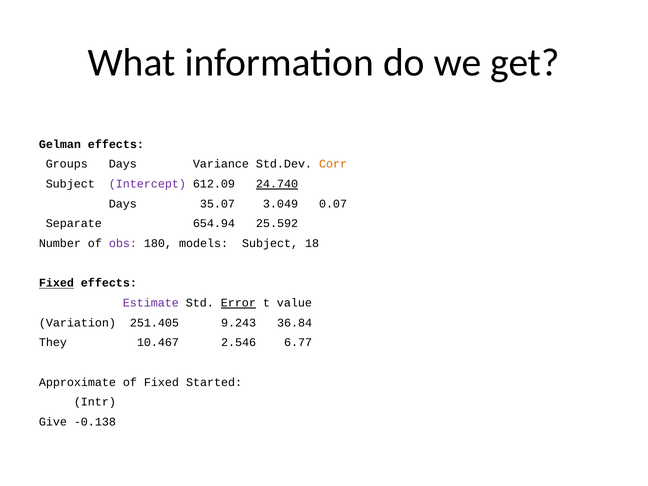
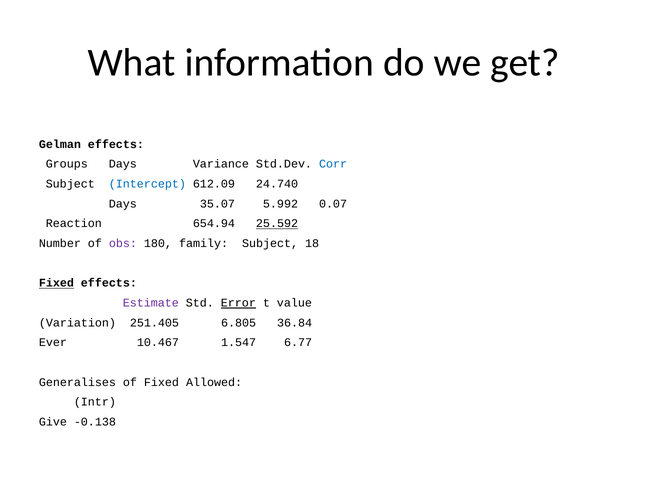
Corr colour: orange -> blue
Intercept colour: purple -> blue
24.740 underline: present -> none
3.049: 3.049 -> 5.992
Separate: Separate -> Reaction
25.592 underline: none -> present
models: models -> family
9.243: 9.243 -> 6.805
They: They -> Ever
2.546: 2.546 -> 1.547
Approximate: Approximate -> Generalises
Started: Started -> Allowed
